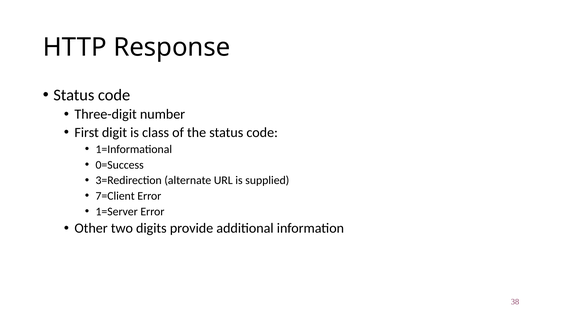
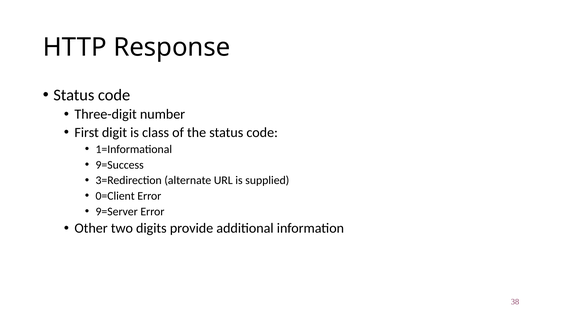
0=Success: 0=Success -> 9=Success
7=Client: 7=Client -> 0=Client
1=Server: 1=Server -> 9=Server
